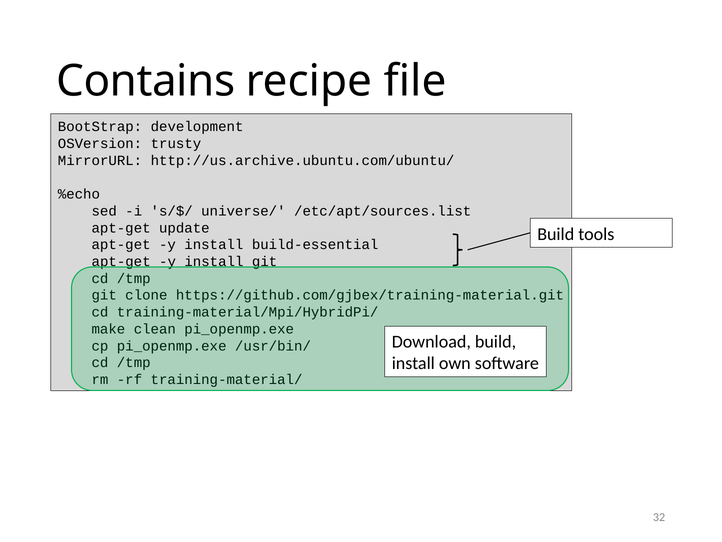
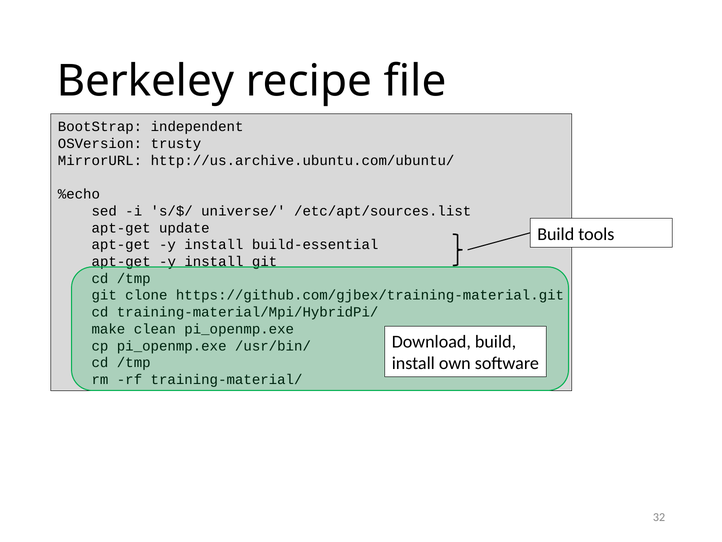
Contains: Contains -> Berkeley
development: development -> independent
